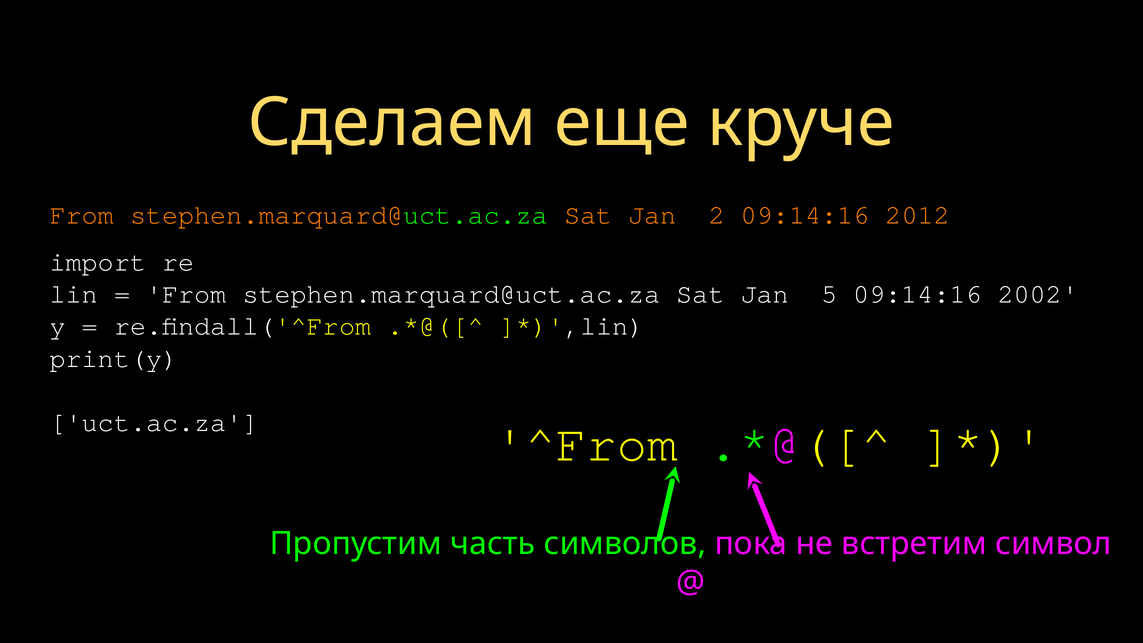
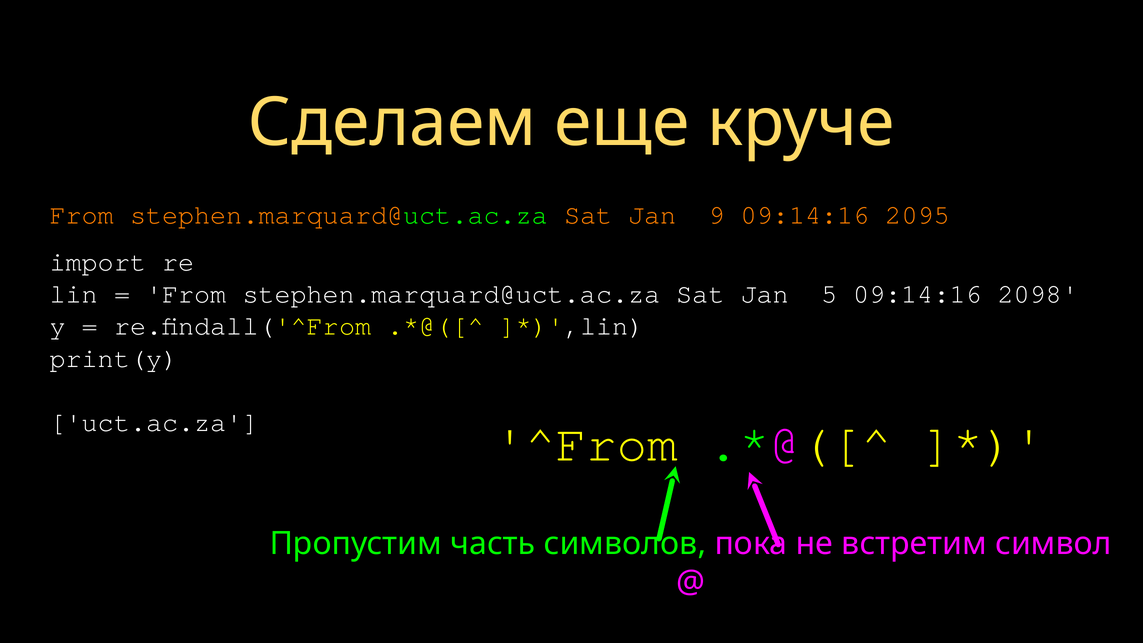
2: 2 -> 9
2012: 2012 -> 2095
2002: 2002 -> 2098
